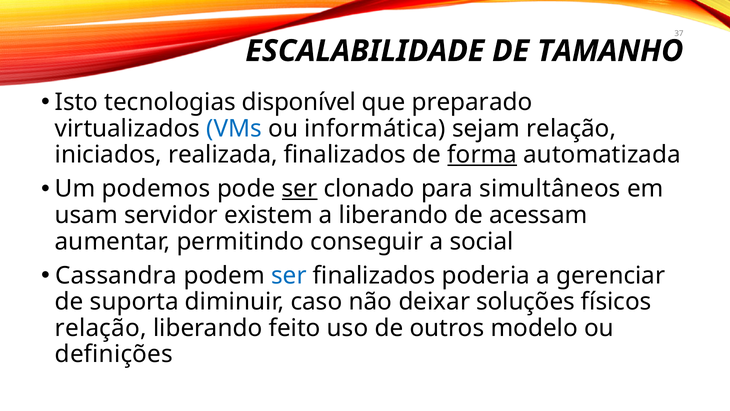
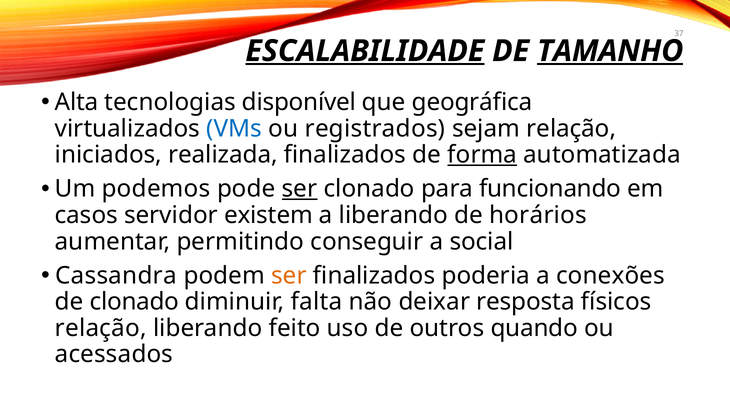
ESCALABILIDADE underline: none -> present
TAMANHO underline: none -> present
Isto: Isto -> Alta
preparado: preparado -> geográfica
informática: informática -> registrados
simultâneos: simultâneos -> funcionando
usam: usam -> casos
acessam: acessam -> horários
ser at (289, 275) colour: blue -> orange
gerenciar: gerenciar -> conexões
de suporta: suporta -> clonado
caso: caso -> falta
soluções: soluções -> resposta
modelo: modelo -> quando
definições: definições -> acessados
